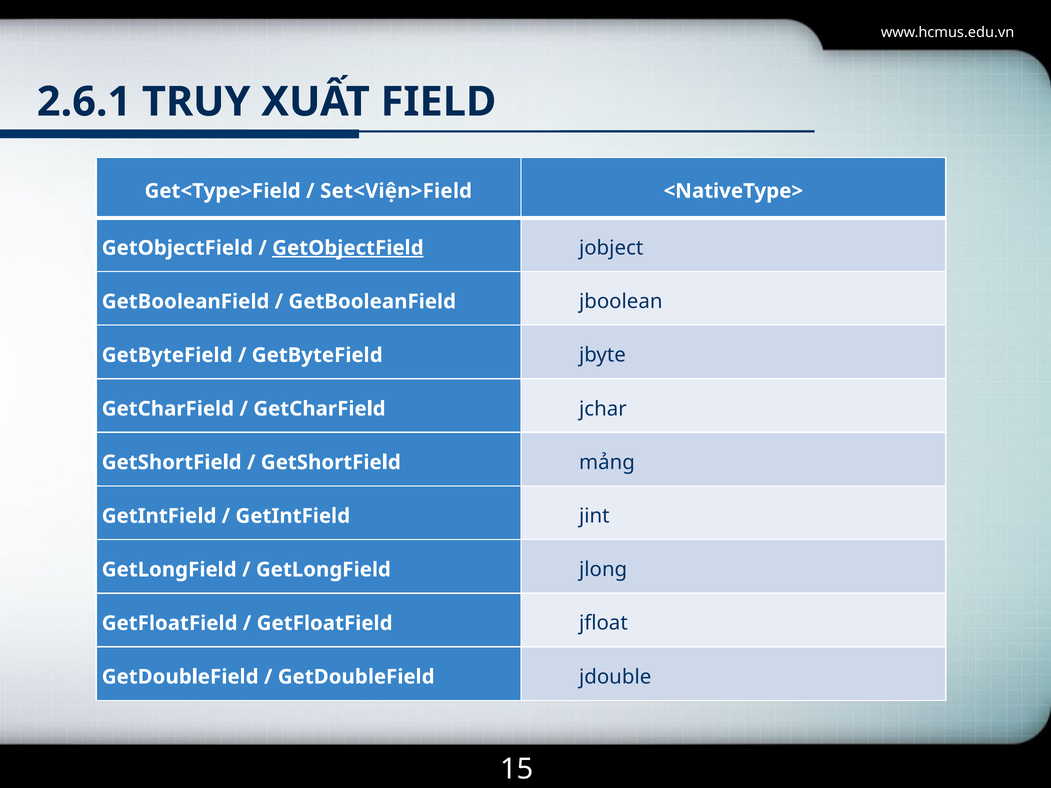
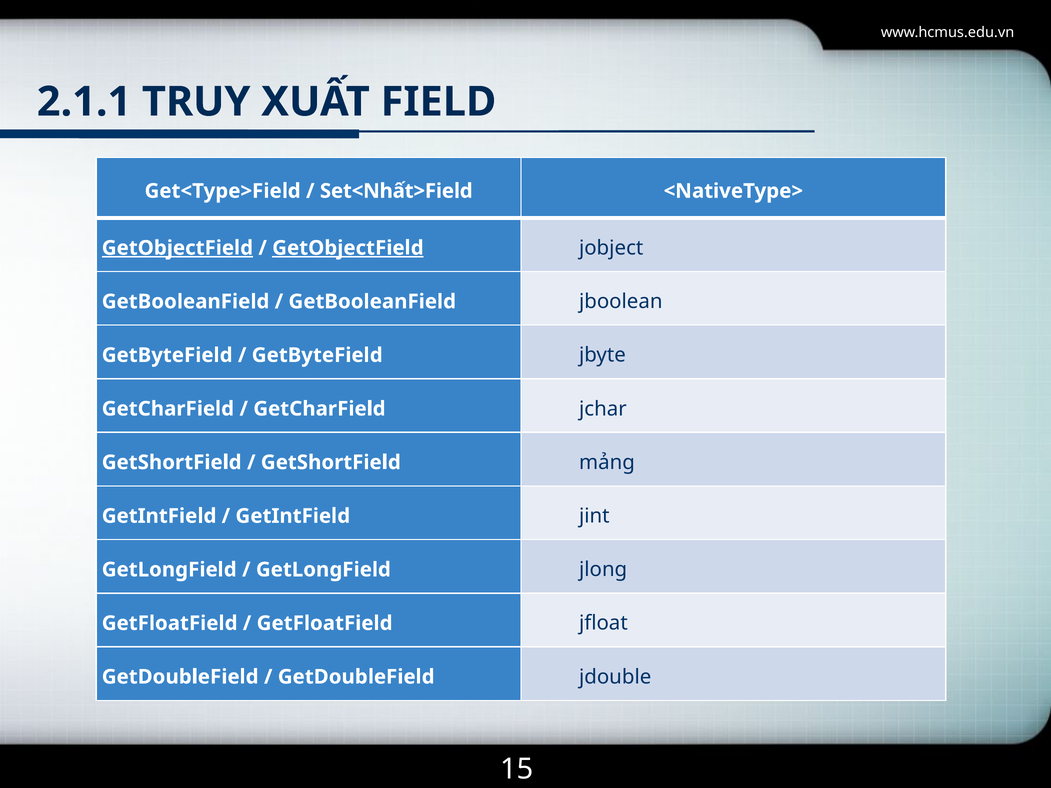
2.6.1: 2.6.1 -> 2.1.1
Set<Viện>Field: Set<Viện>Field -> Set<Nhất>Field
GetObjectField at (177, 248) underline: none -> present
